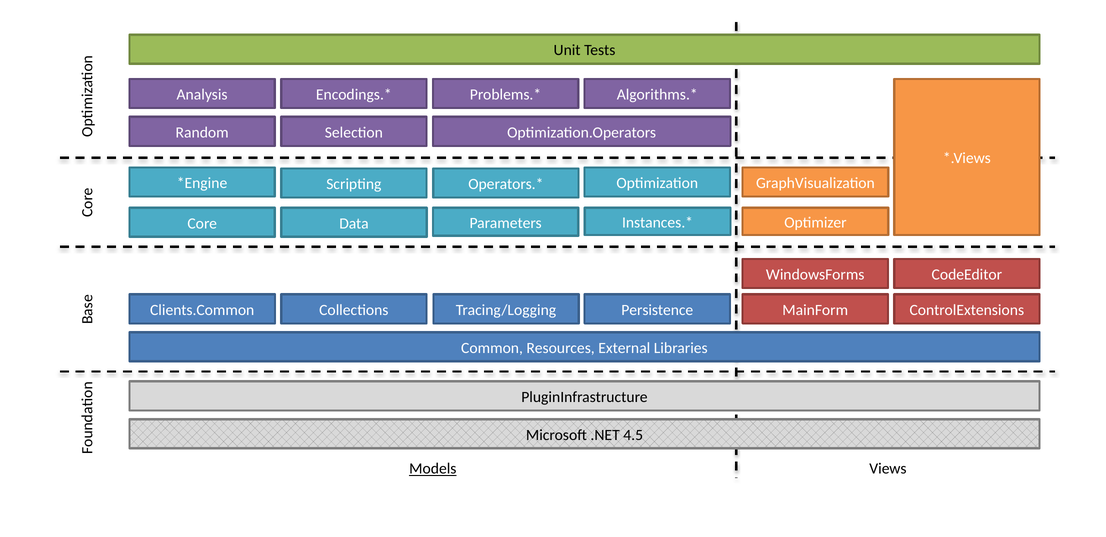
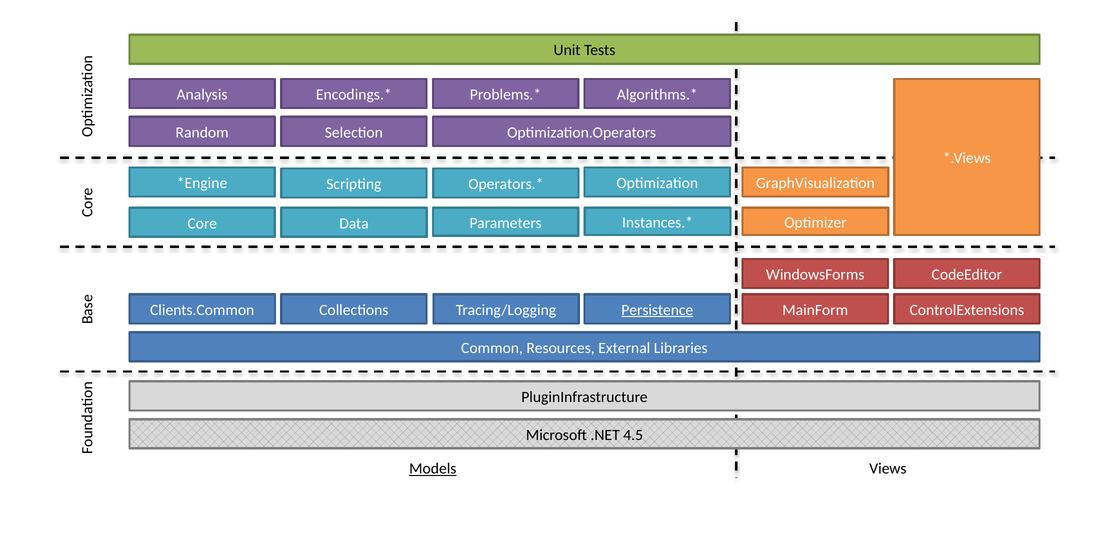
Persistence underline: none -> present
